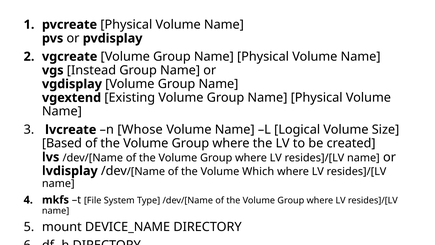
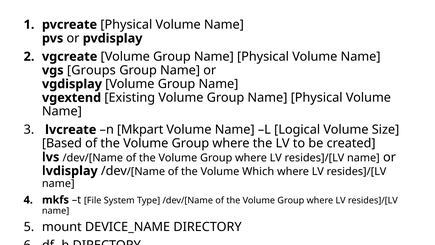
Instead: Instead -> Groups
Whose: Whose -> Mkpart
